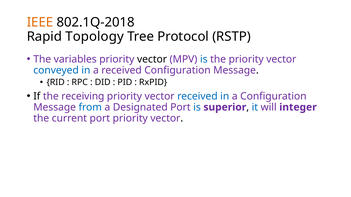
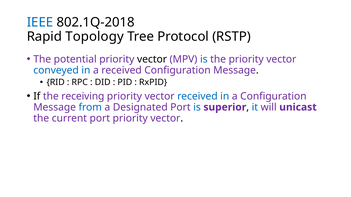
IEEE colour: orange -> blue
variables: variables -> potential
integer: integer -> unicast
